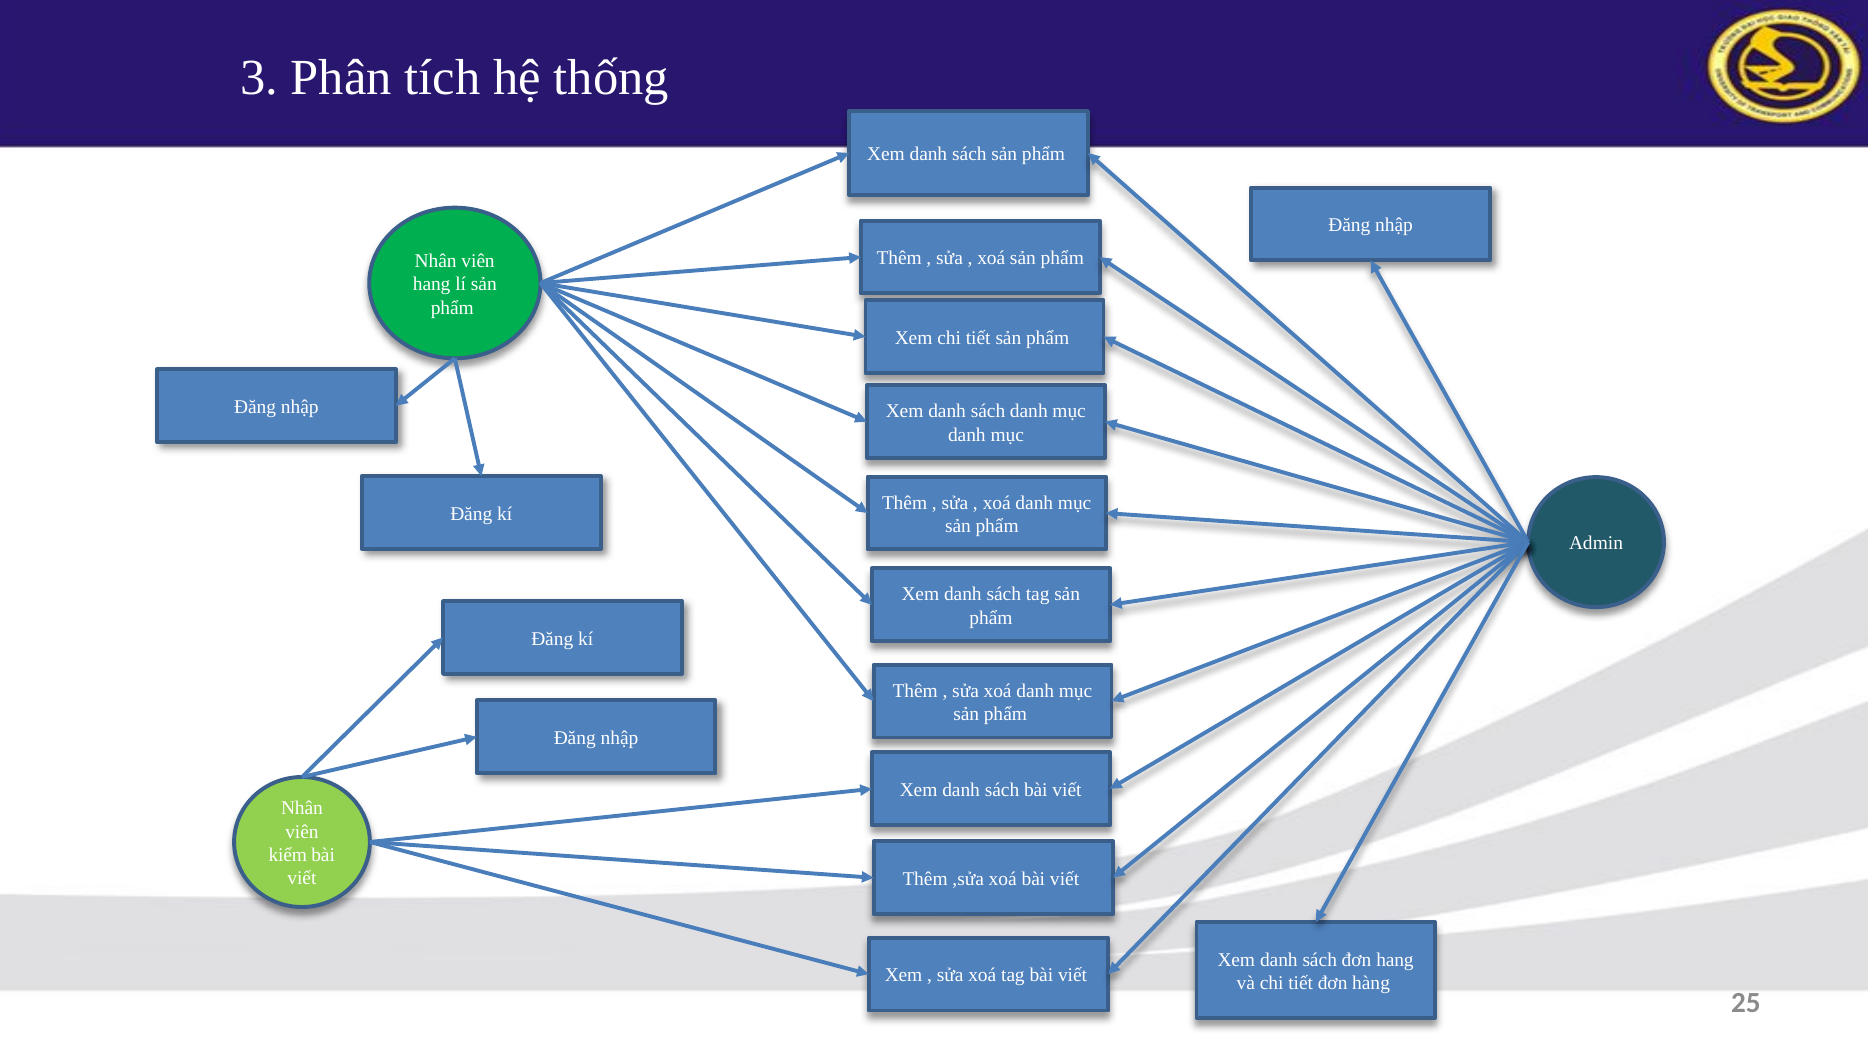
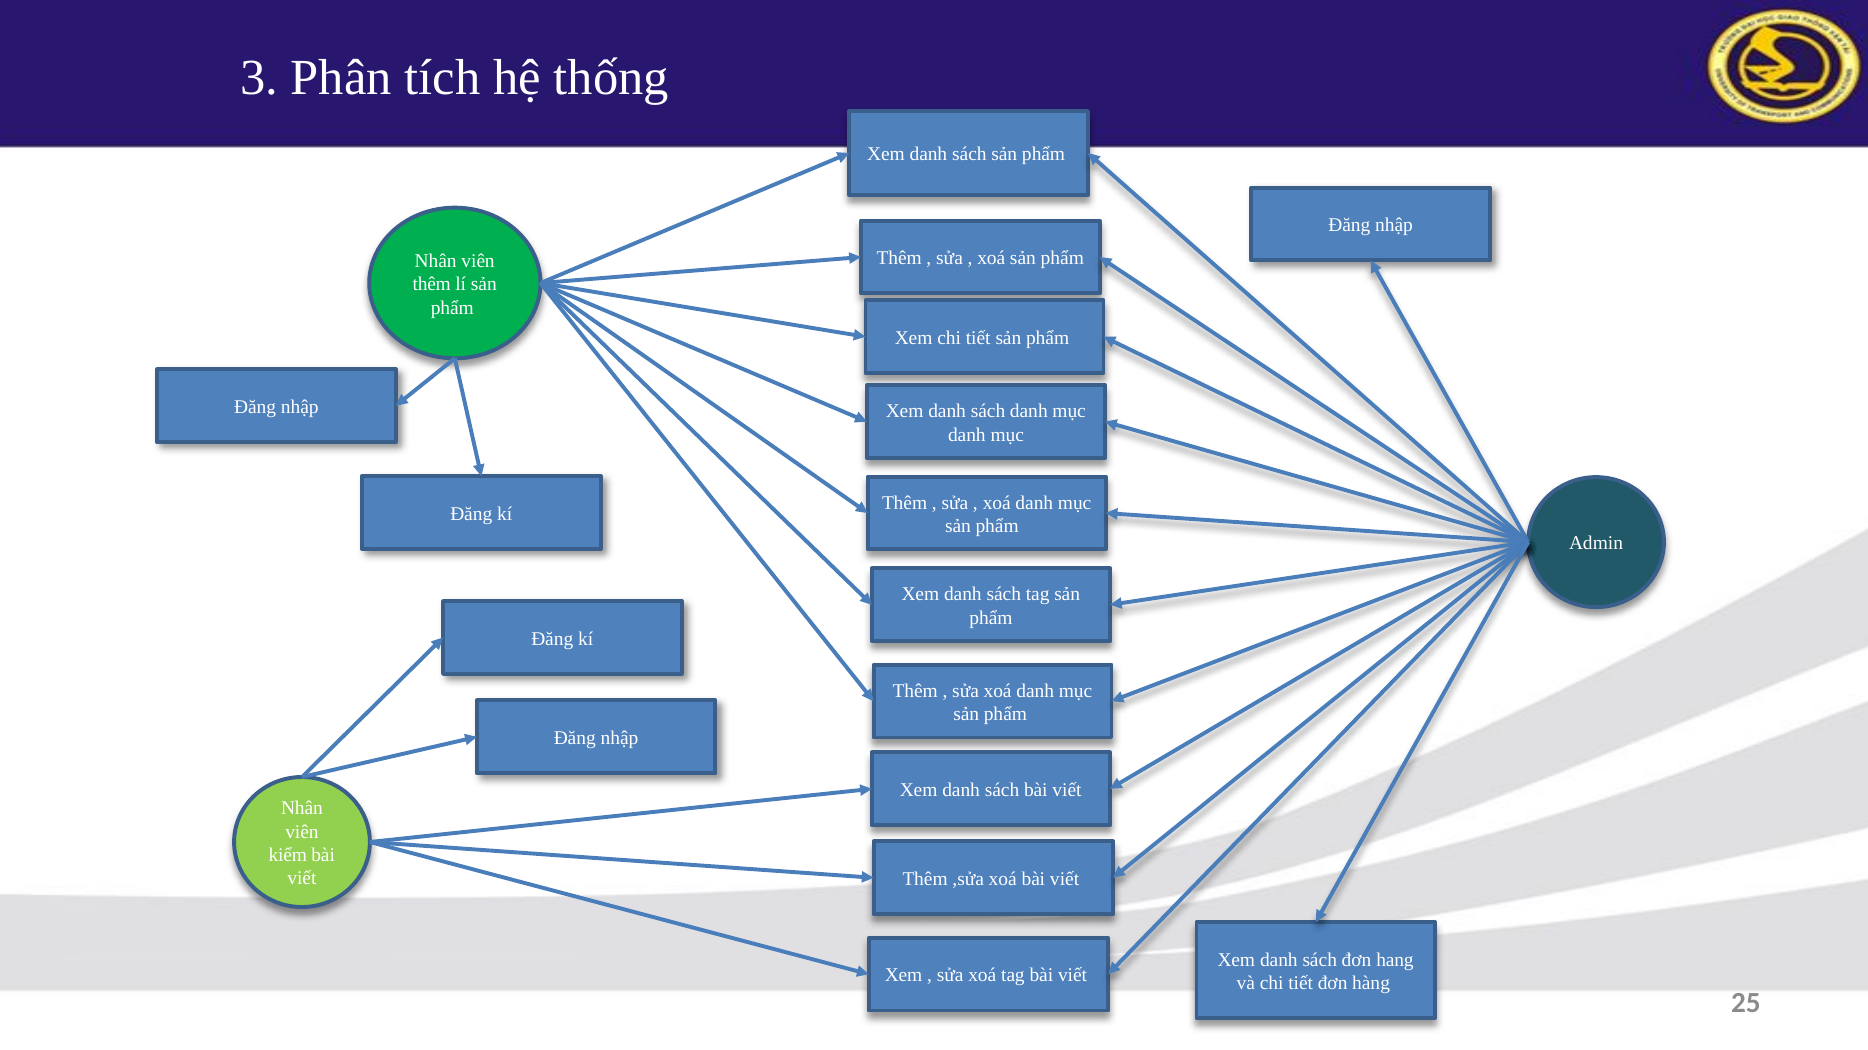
hang at (432, 284): hang -> thêm
